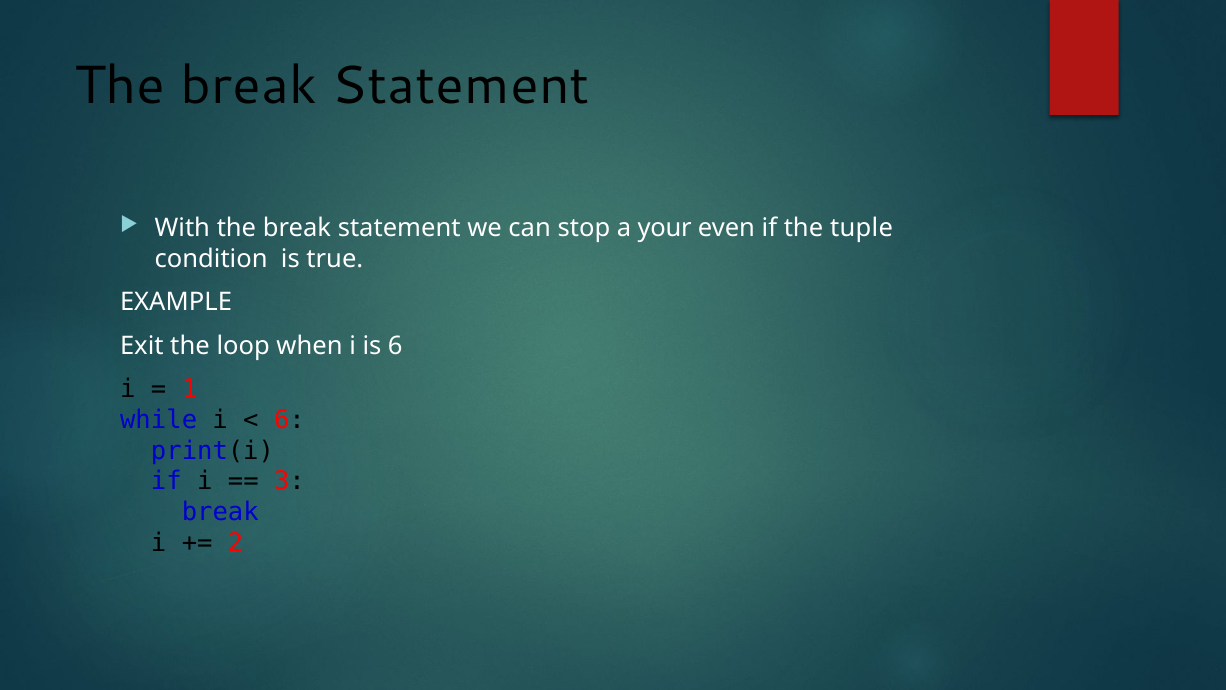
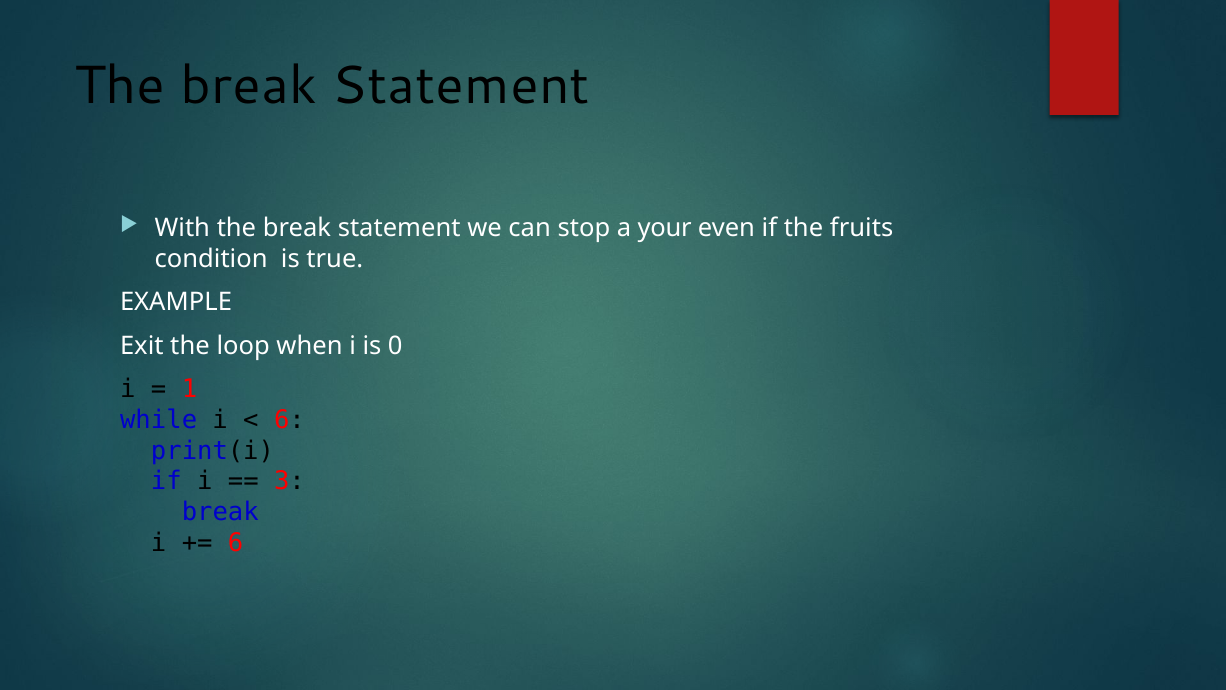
tuple: tuple -> fruits
is 6: 6 -> 0
2 at (236, 542): 2 -> 6
